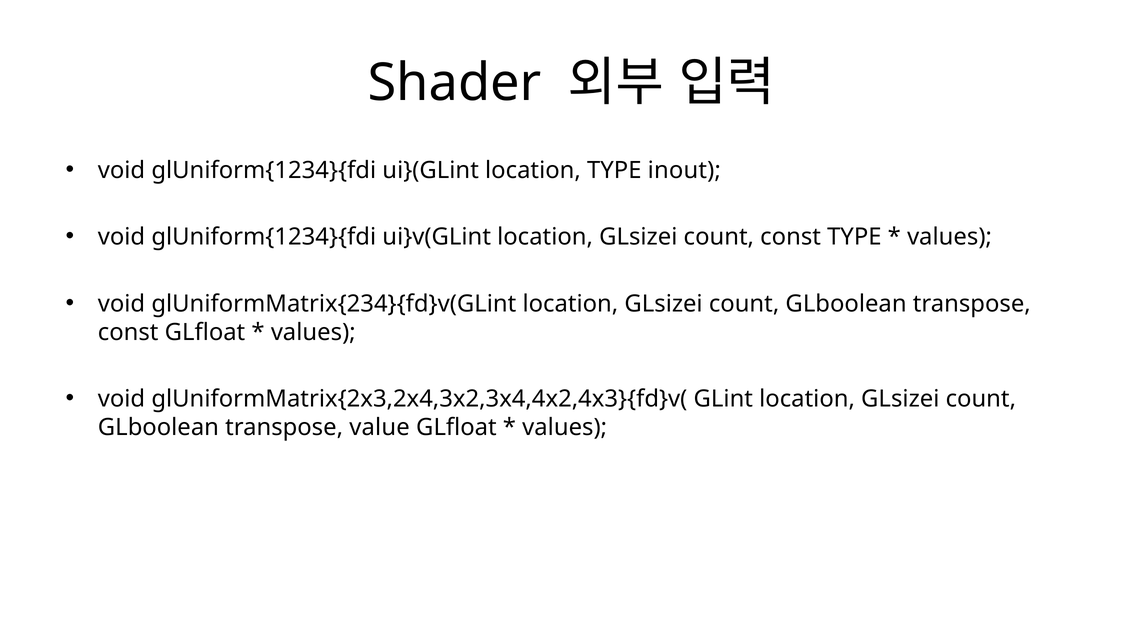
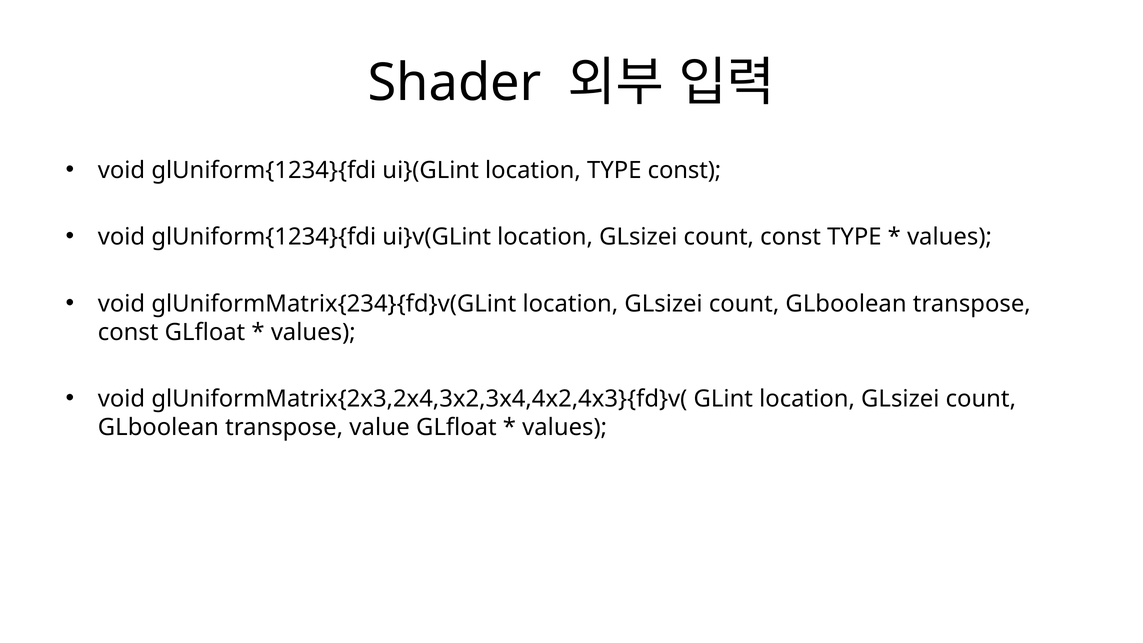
TYPE inout: inout -> const
